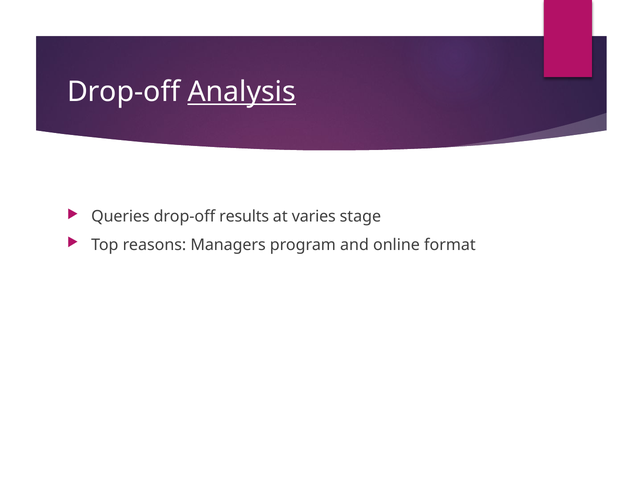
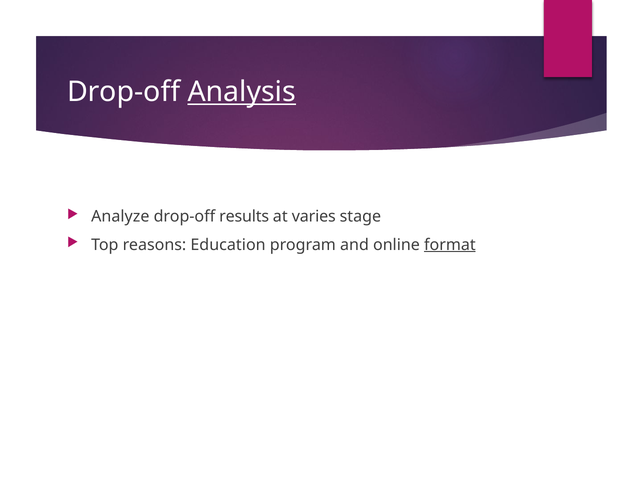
Queries: Queries -> Analyze
Managers: Managers -> Education
format underline: none -> present
